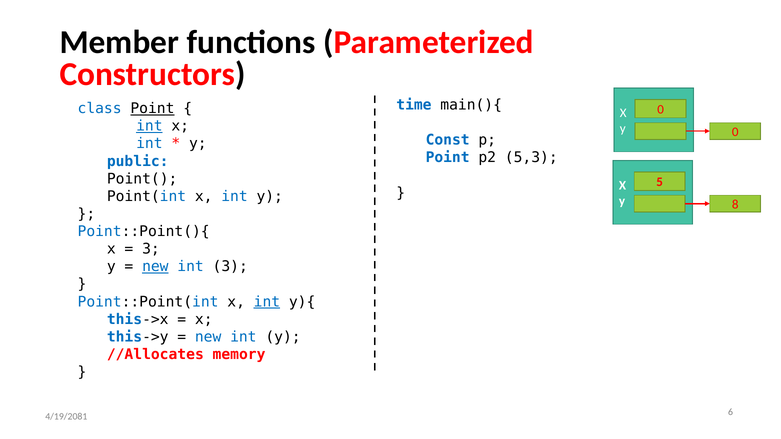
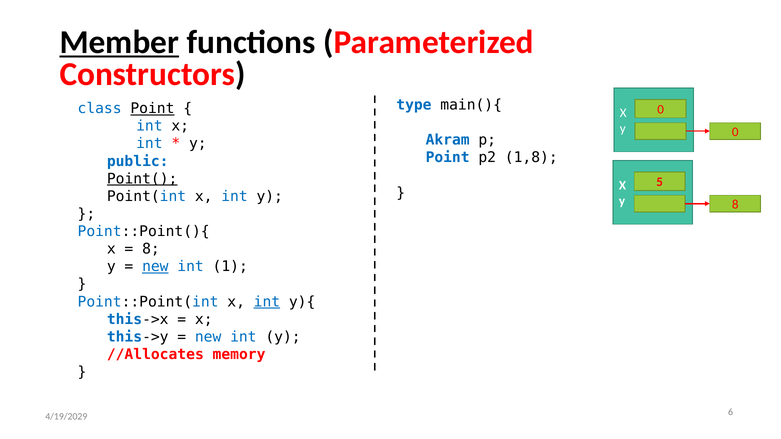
Member underline: none -> present
time: time -> type
int at (149, 126) underline: present -> none
Const: Const -> Akram
5,3: 5,3 -> 1,8
Point( underline: none -> present
3 at (151, 249): 3 -> 8
int 3: 3 -> 1
4/19/2081: 4/19/2081 -> 4/19/2029
